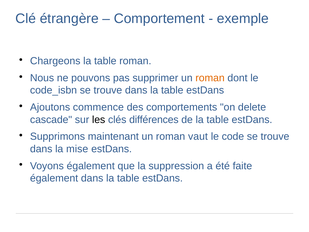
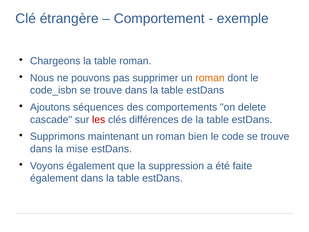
commence: commence -> séquences
les colour: black -> red
vaut: vaut -> bien
